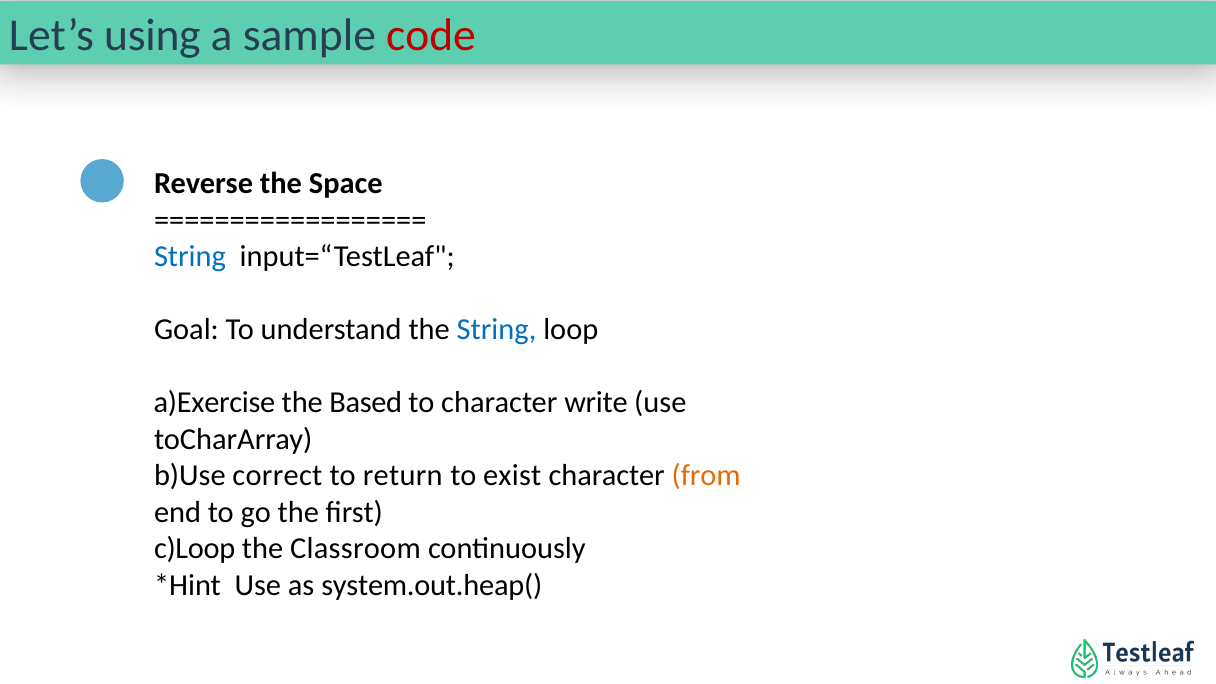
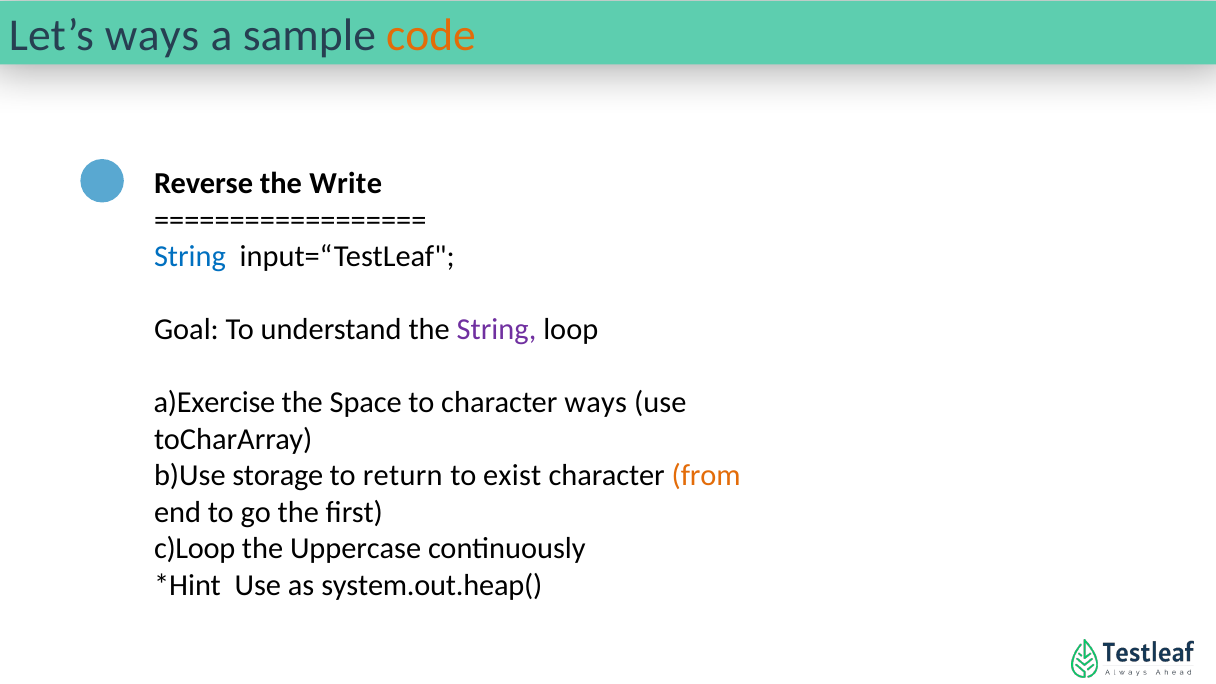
Let’s using: using -> ways
code colour: red -> orange
Space: Space -> Write
String at (496, 330) colour: blue -> purple
Based: Based -> Space
character write: write -> ways
correct: correct -> storage
Classroom: Classroom -> Uppercase
